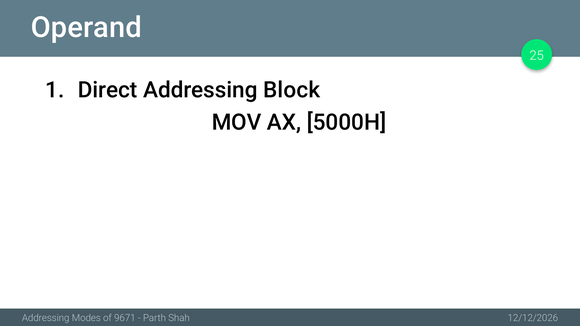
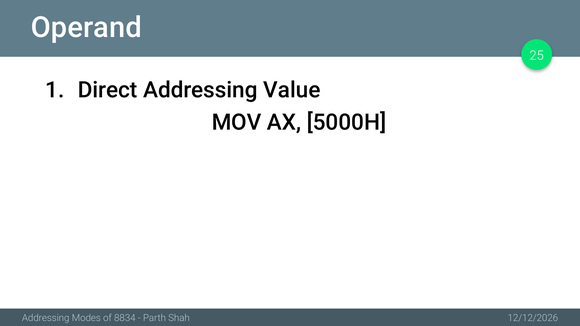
Block: Block -> Value
9671: 9671 -> 8834
